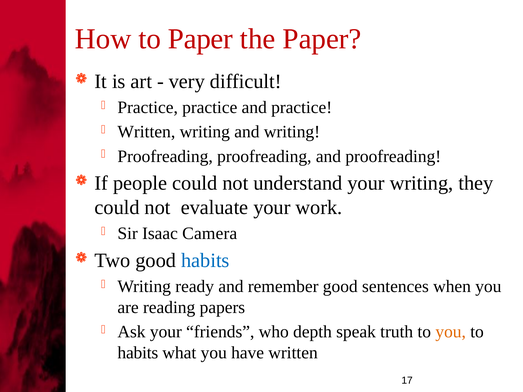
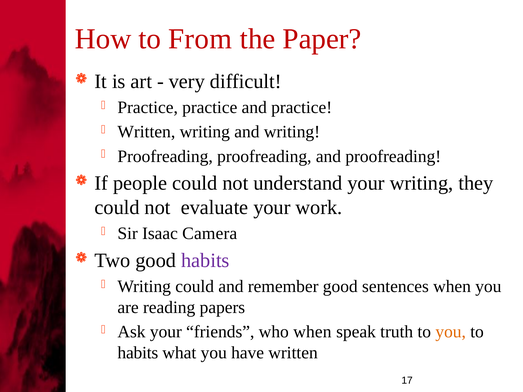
to Paper: Paper -> From
habits at (205, 261) colour: blue -> purple
Writing ready: ready -> could
who depth: depth -> when
